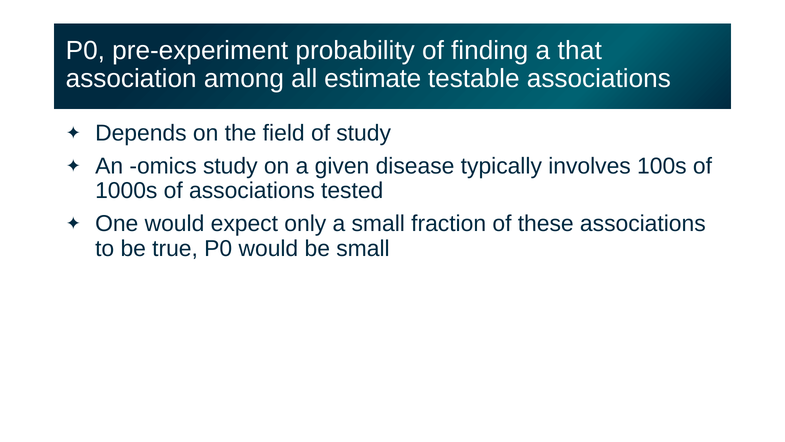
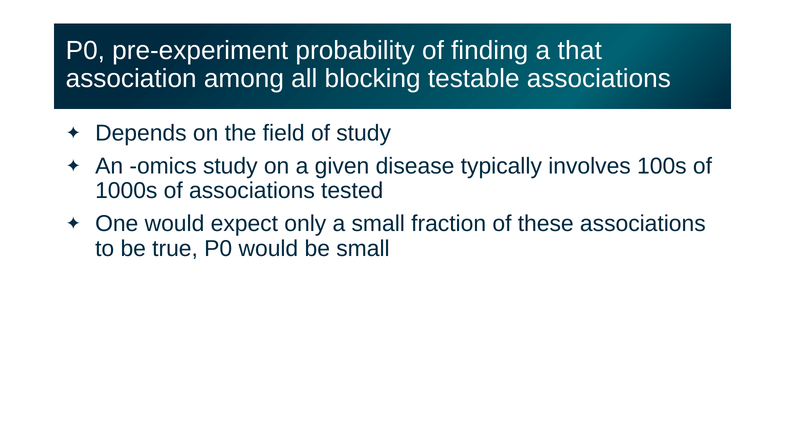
estimate: estimate -> blocking
